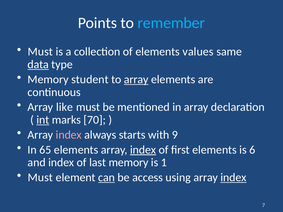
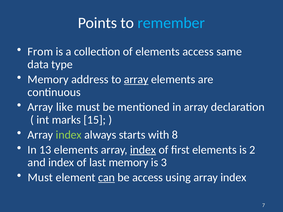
Must at (40, 52): Must -> From
elements values: values -> access
data underline: present -> none
student: student -> address
int underline: present -> none
70: 70 -> 15
index at (69, 135) colour: pink -> light green
9: 9 -> 8
65: 65 -> 13
6: 6 -> 2
1: 1 -> 3
index at (233, 178) underline: present -> none
